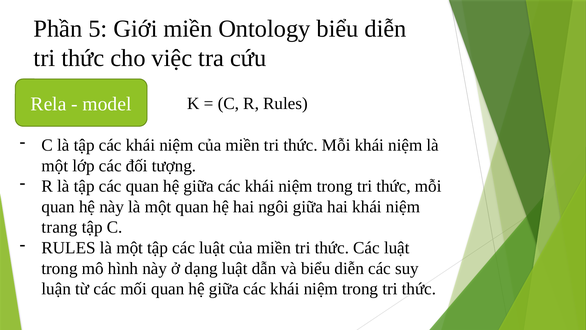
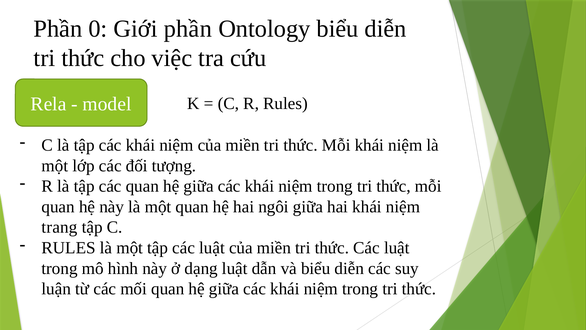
5: 5 -> 0
Giới miền: miền -> phần
